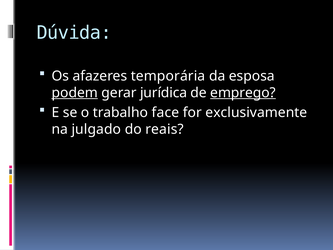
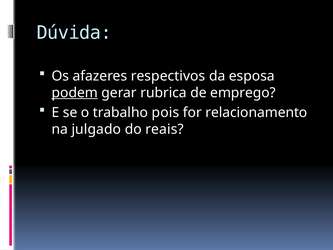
temporária: temporária -> respectivos
jurídica: jurídica -> rubrica
emprego underline: present -> none
face: face -> pois
exclusivamente: exclusivamente -> relacionamento
